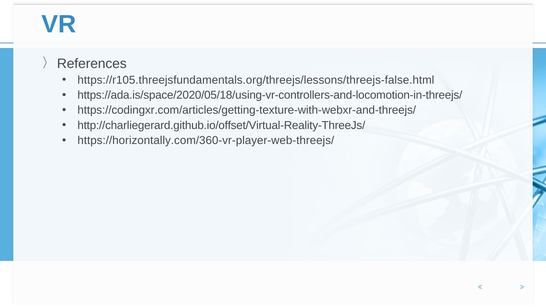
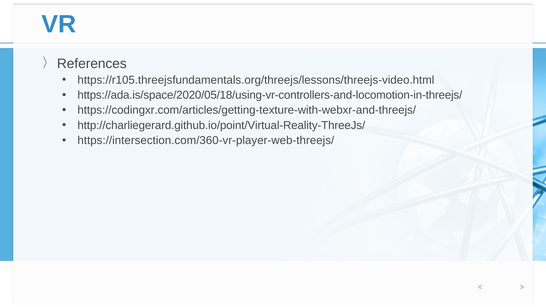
https://r105.threejsfundamentals.org/threejs/lessons/threejs-false.html: https://r105.threejsfundamentals.org/threejs/lessons/threejs-false.html -> https://r105.threejsfundamentals.org/threejs/lessons/threejs-video.html
http://charliegerard.github.io/offset/Virtual-Reality-ThreeJs/: http://charliegerard.github.io/offset/Virtual-Reality-ThreeJs/ -> http://charliegerard.github.io/point/Virtual-Reality-ThreeJs/
https://horizontally.com/360-vr-player-web-threejs/: https://horizontally.com/360-vr-player-web-threejs/ -> https://intersection.com/360-vr-player-web-threejs/
